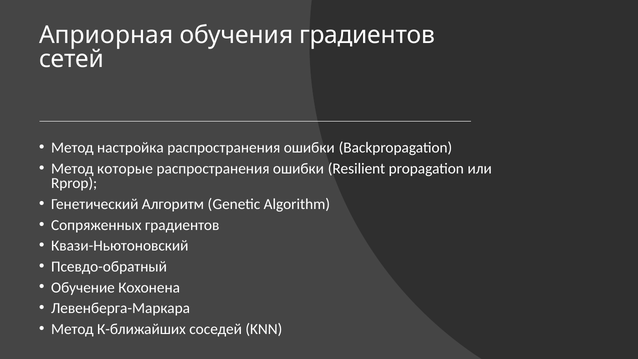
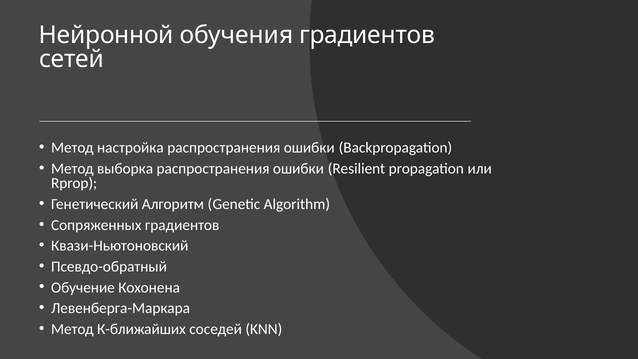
Априорная: Априорная -> Нейронной
которые: которые -> выборка
